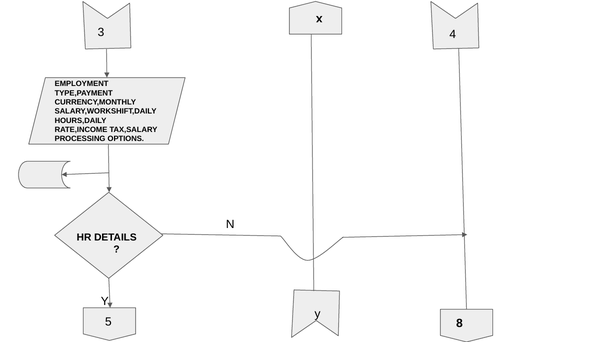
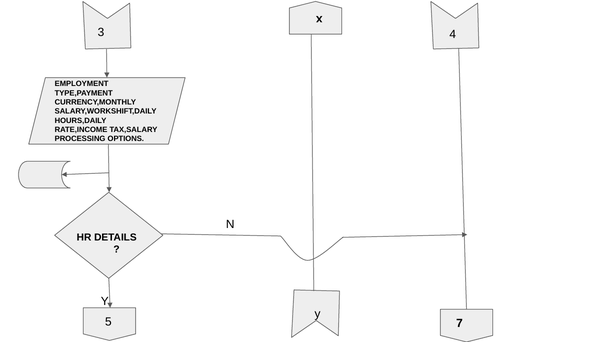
8: 8 -> 7
